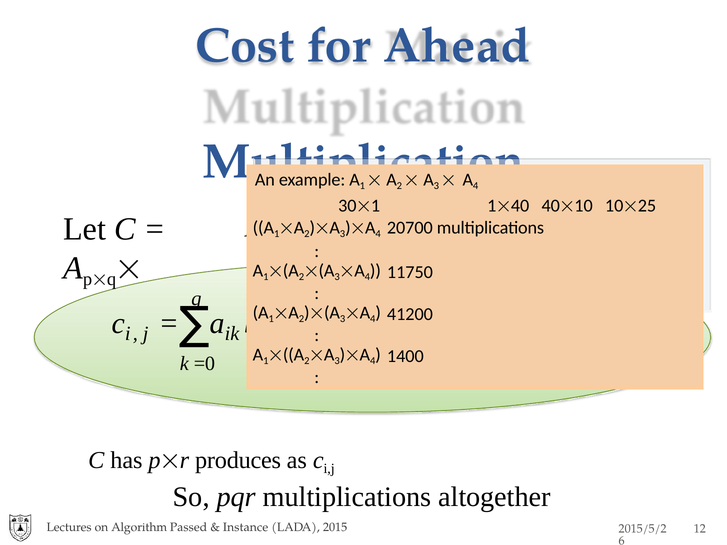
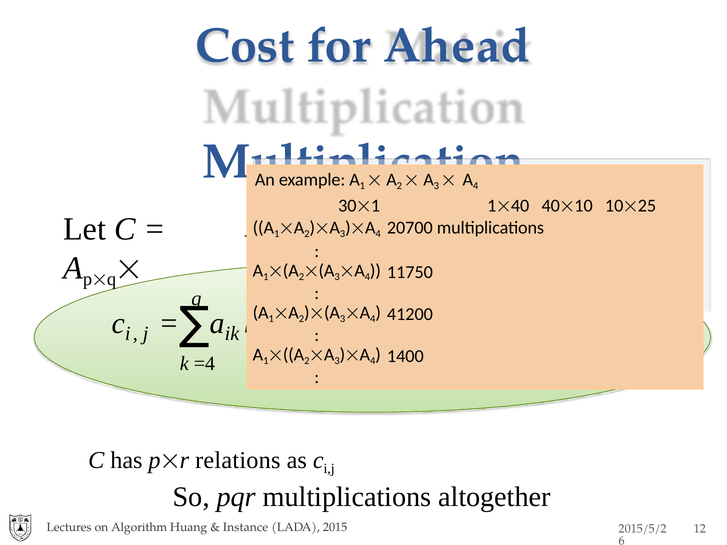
=0: =0 -> =4
produces: produces -> relations
Passed: Passed -> Huang
